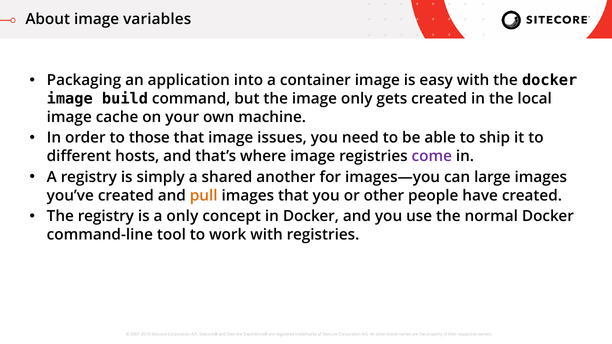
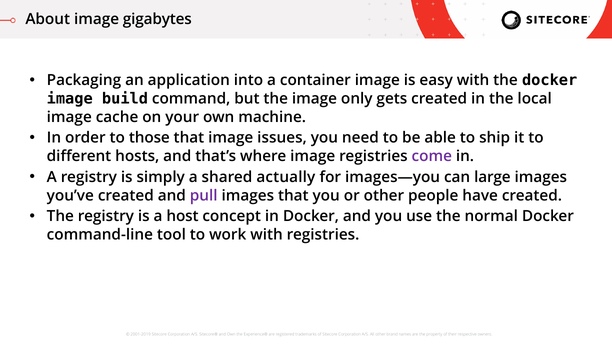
variables: variables -> gigabytes
another: another -> actually
pull colour: orange -> purple
a only: only -> host
